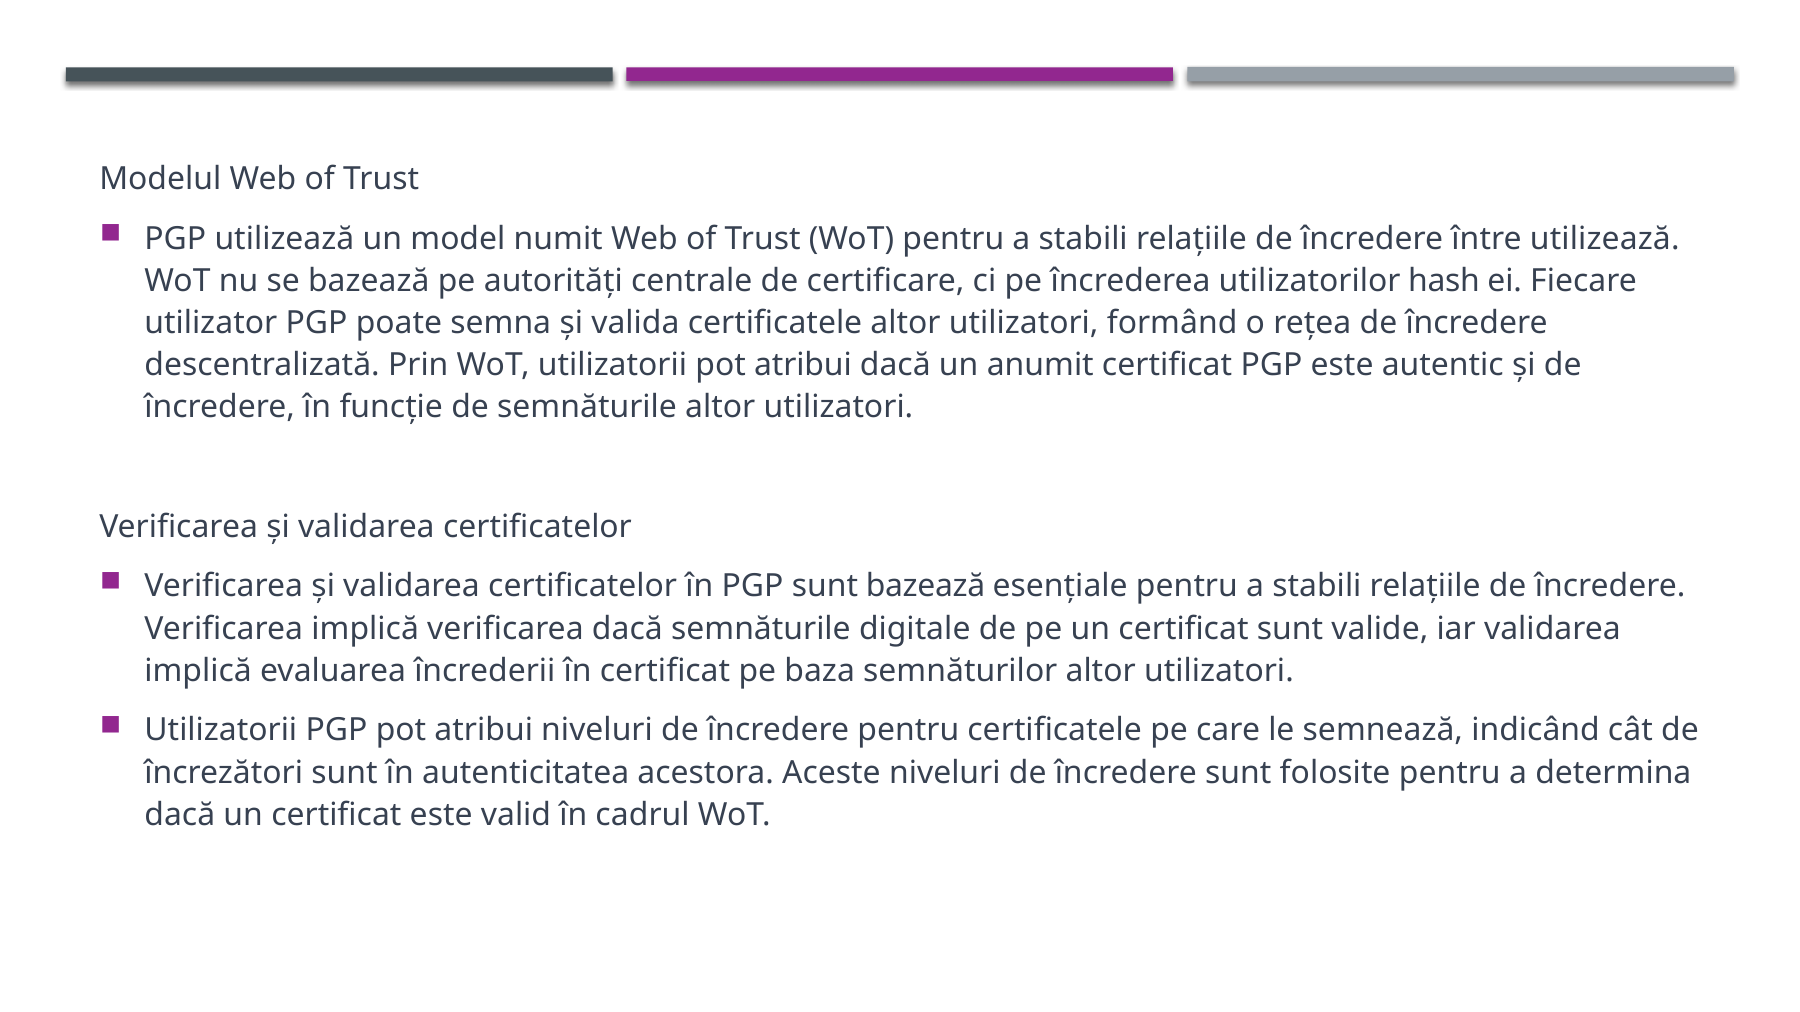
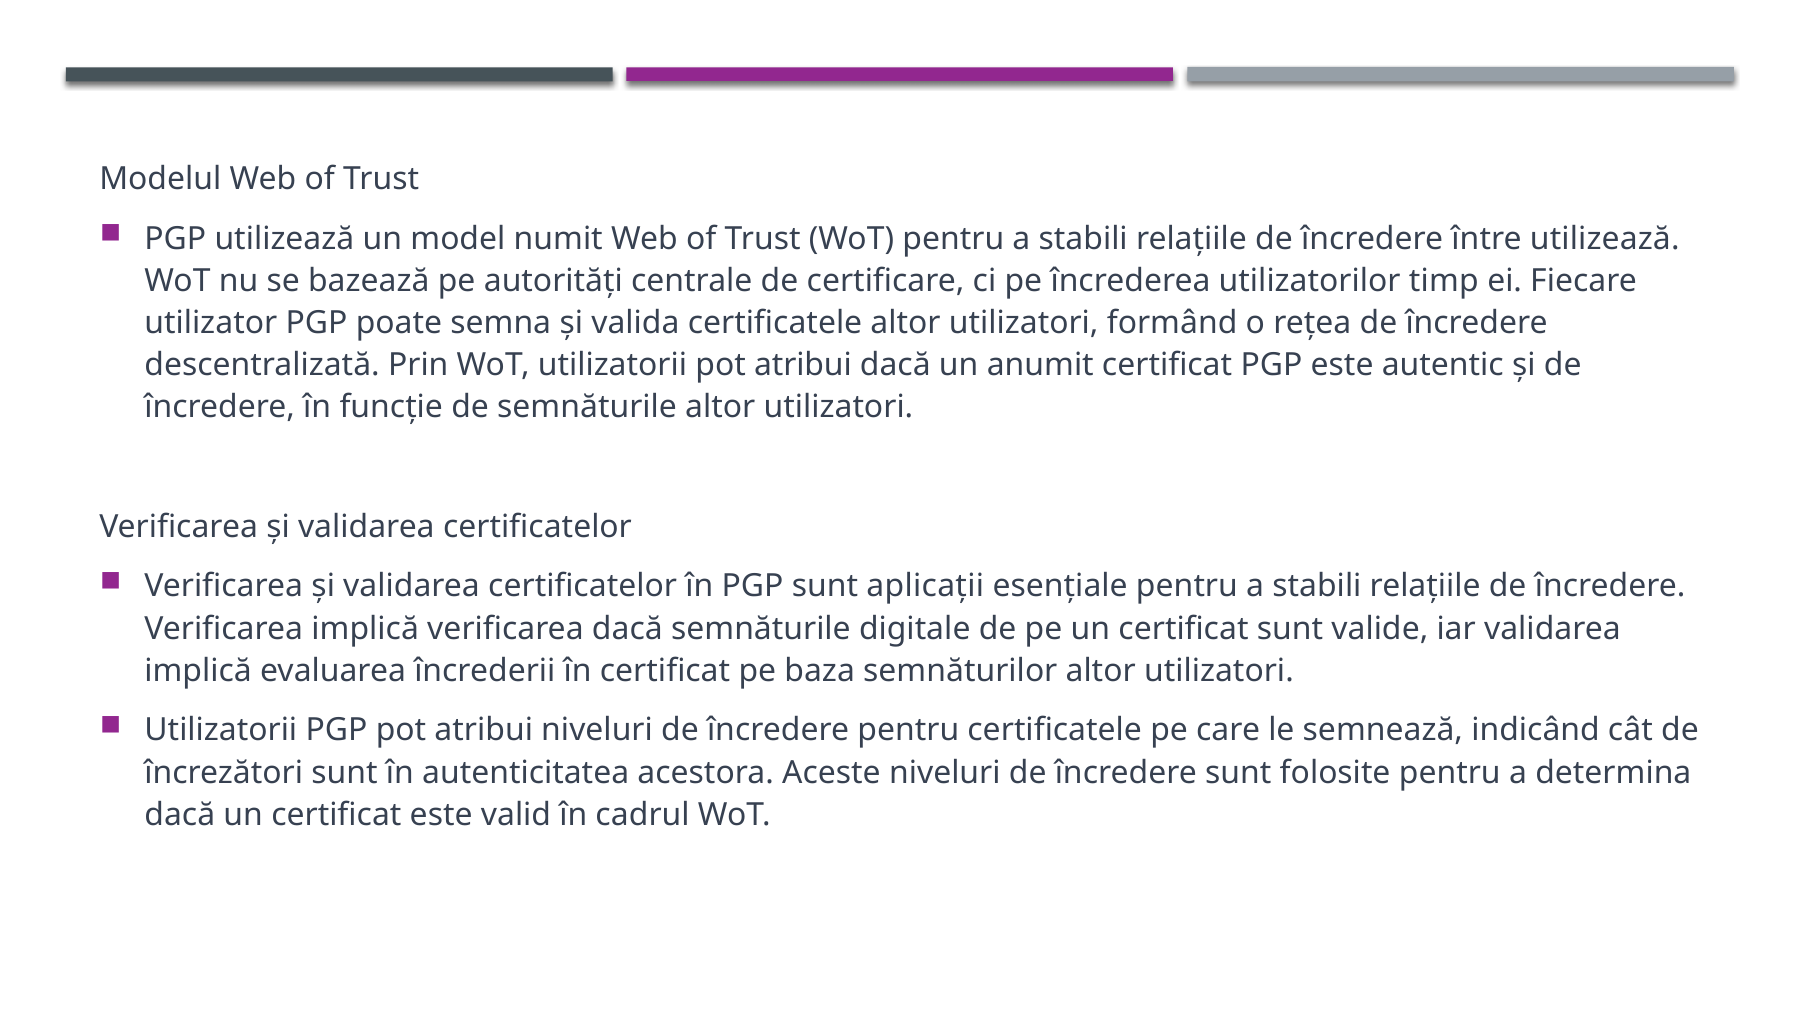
hash: hash -> timp
sunt bazează: bazează -> aplicații
